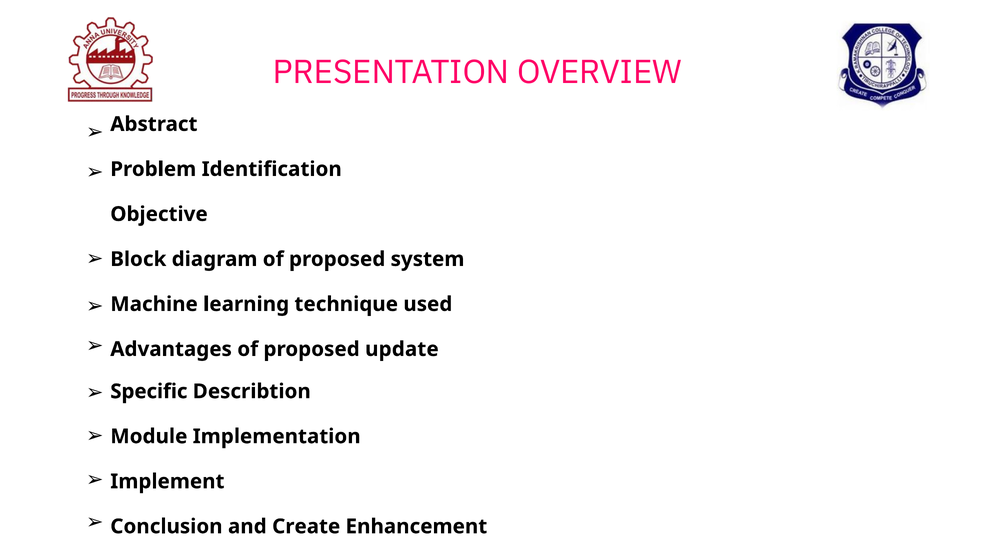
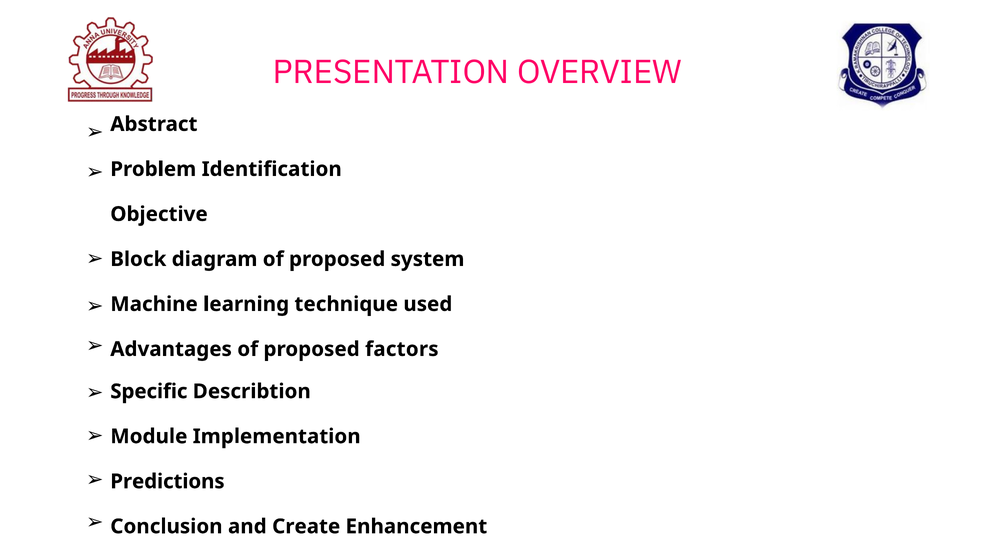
update: update -> factors
Implement: Implement -> Predictions
